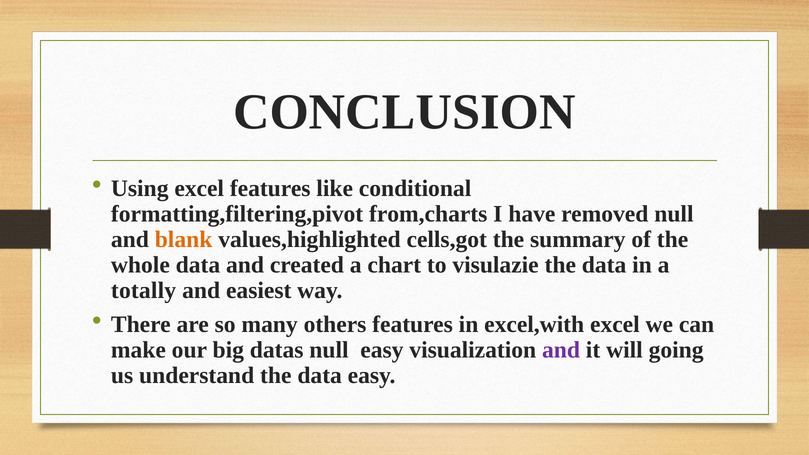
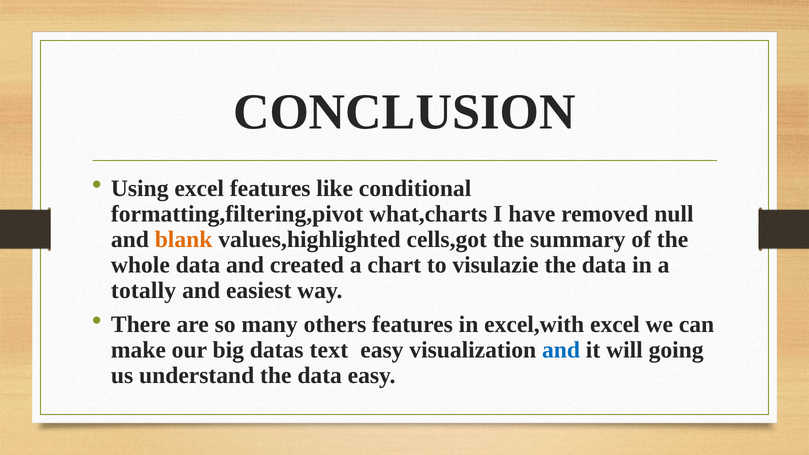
from,charts: from,charts -> what,charts
datas null: null -> text
and at (561, 350) colour: purple -> blue
